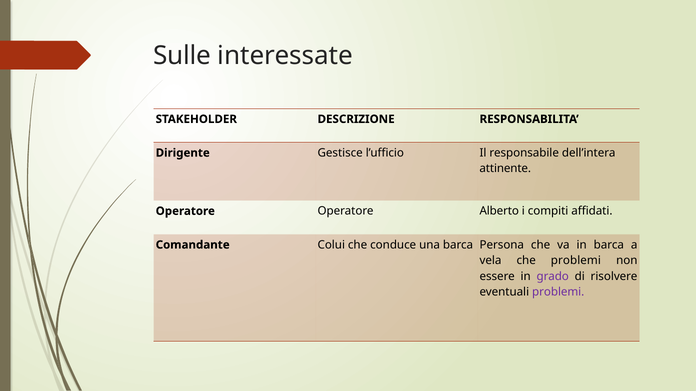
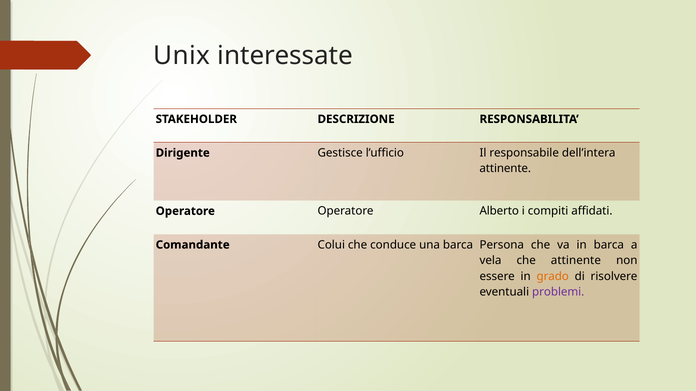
Sulle: Sulle -> Unix
che problemi: problemi -> attinente
grado colour: purple -> orange
